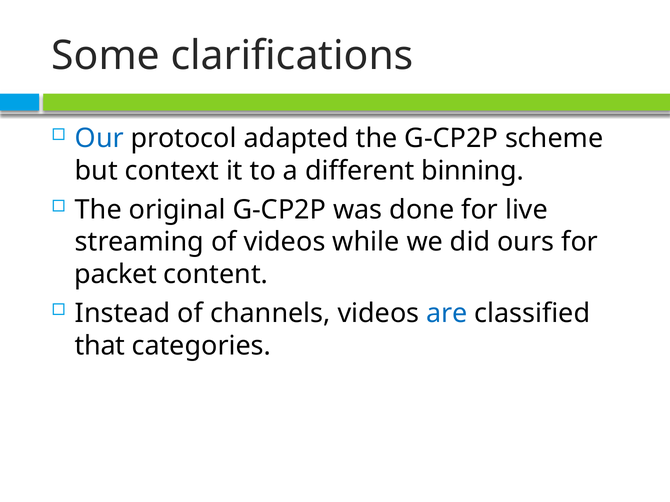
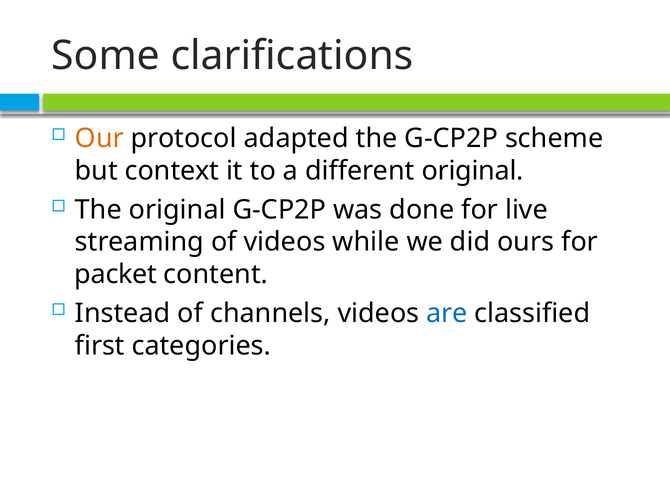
Our colour: blue -> orange
different binning: binning -> original
that: that -> first
